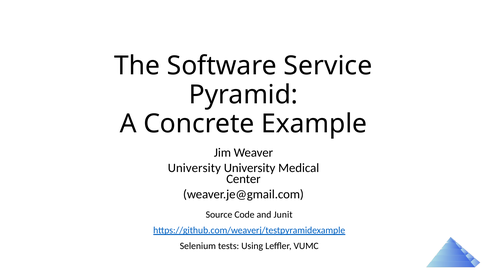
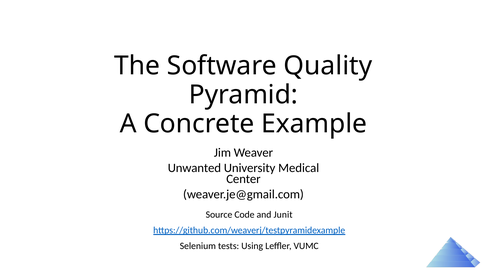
Service: Service -> Quality
University at (194, 168): University -> Unwanted
